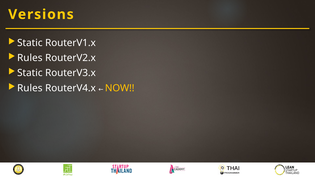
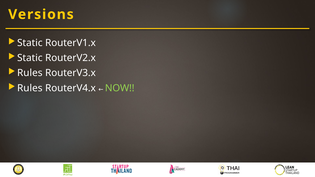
Rules at (30, 58): Rules -> Static
Static at (30, 73): Static -> Rules
NOW colour: yellow -> light green
